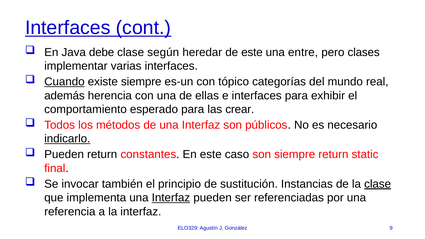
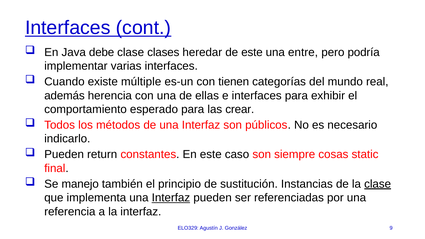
según: según -> clases
clases: clases -> podría
Cuando underline: present -> none
existe siempre: siempre -> múltiple
tópico: tópico -> tienen
indicarlo underline: present -> none
siempre return: return -> cosas
invocar: invocar -> manejo
